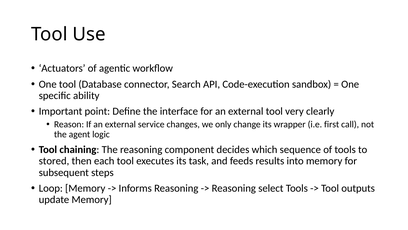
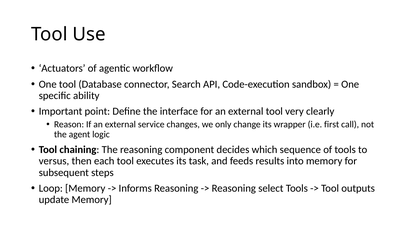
stored: stored -> versus
